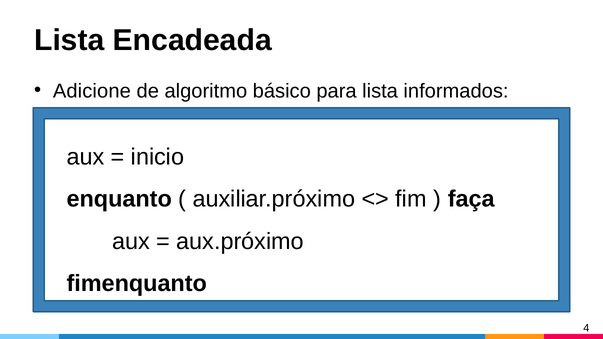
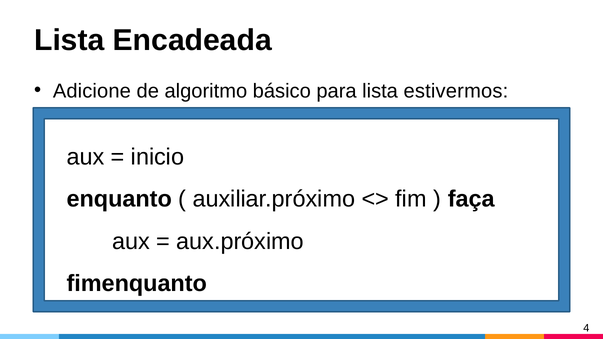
informados: informados -> estivermos
